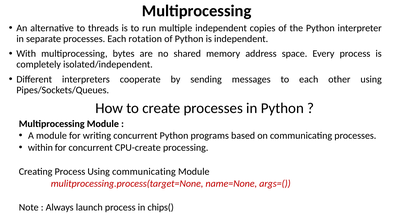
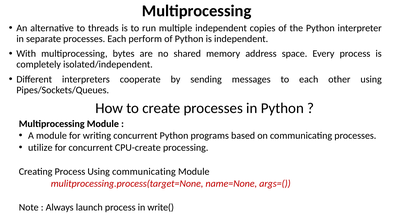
rotation: rotation -> perform
within: within -> utilize
chips(: chips( -> write(
